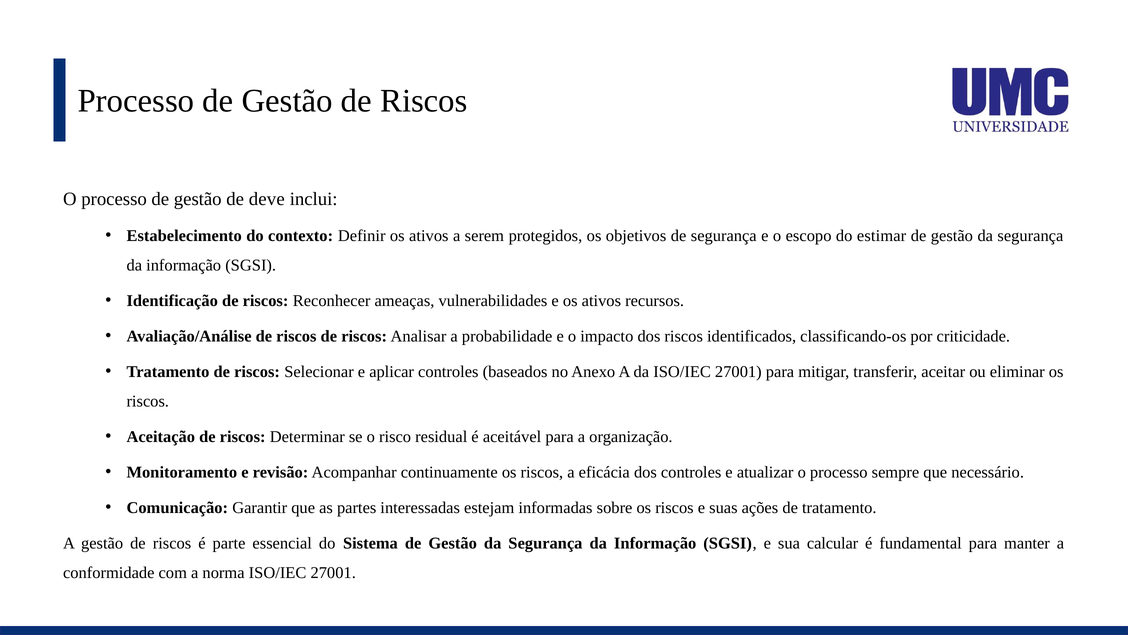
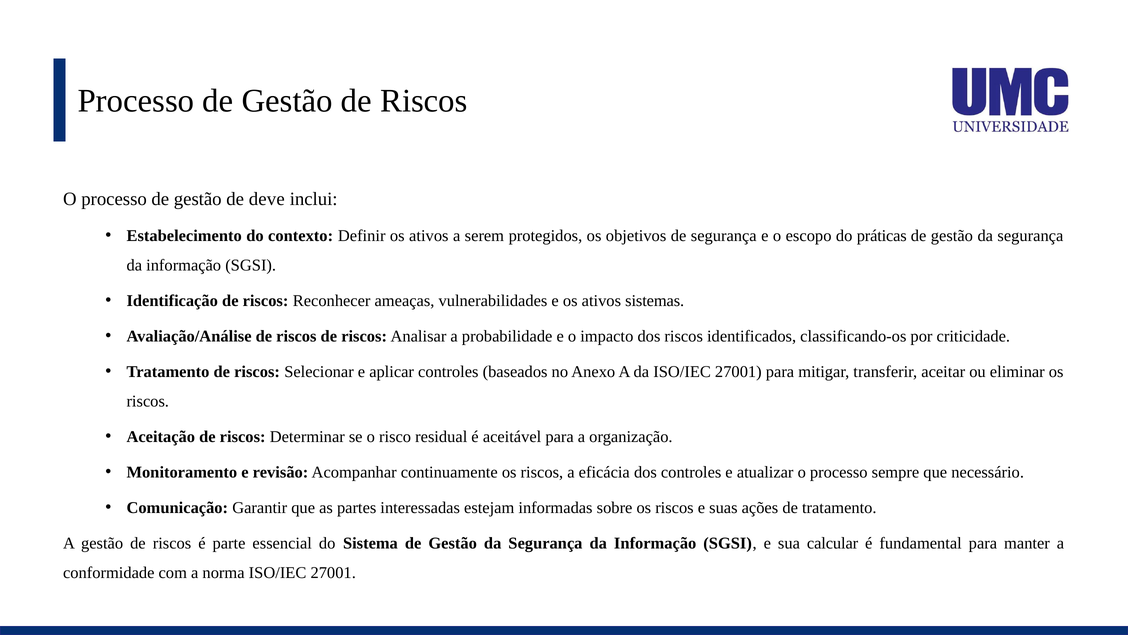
estimar: estimar -> práticas
recursos: recursos -> sistemas
